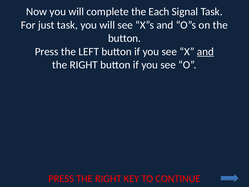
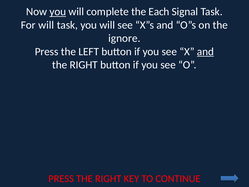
you at (58, 12) underline: none -> present
For just: just -> will
button at (124, 38): button -> ignore
